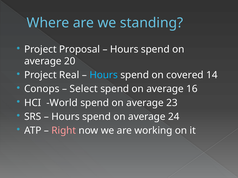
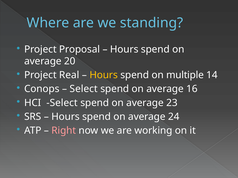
Hours at (104, 75) colour: light blue -> yellow
covered: covered -> multiple
HCI World: World -> Select
